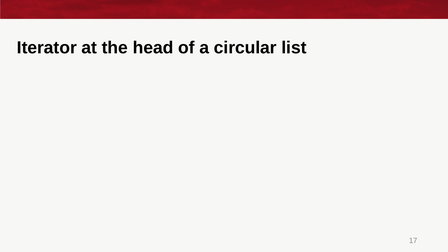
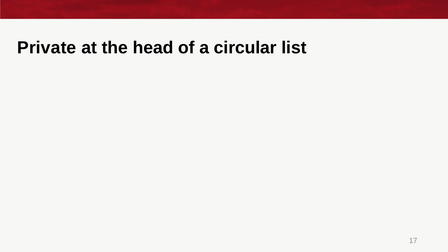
Iterator: Iterator -> Private
